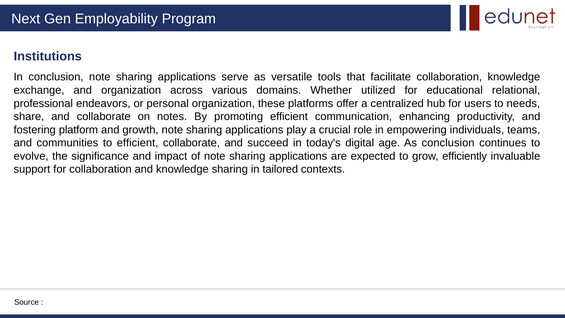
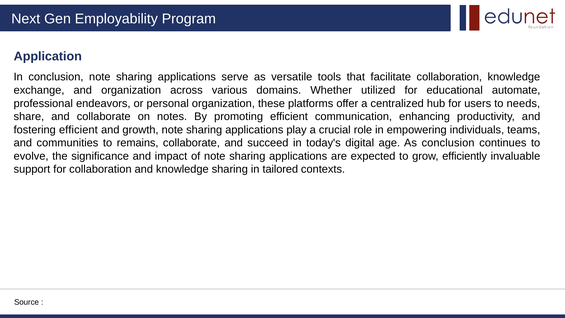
Institutions: Institutions -> Application
relational: relational -> automate
fostering platform: platform -> efficient
to efficient: efficient -> remains
